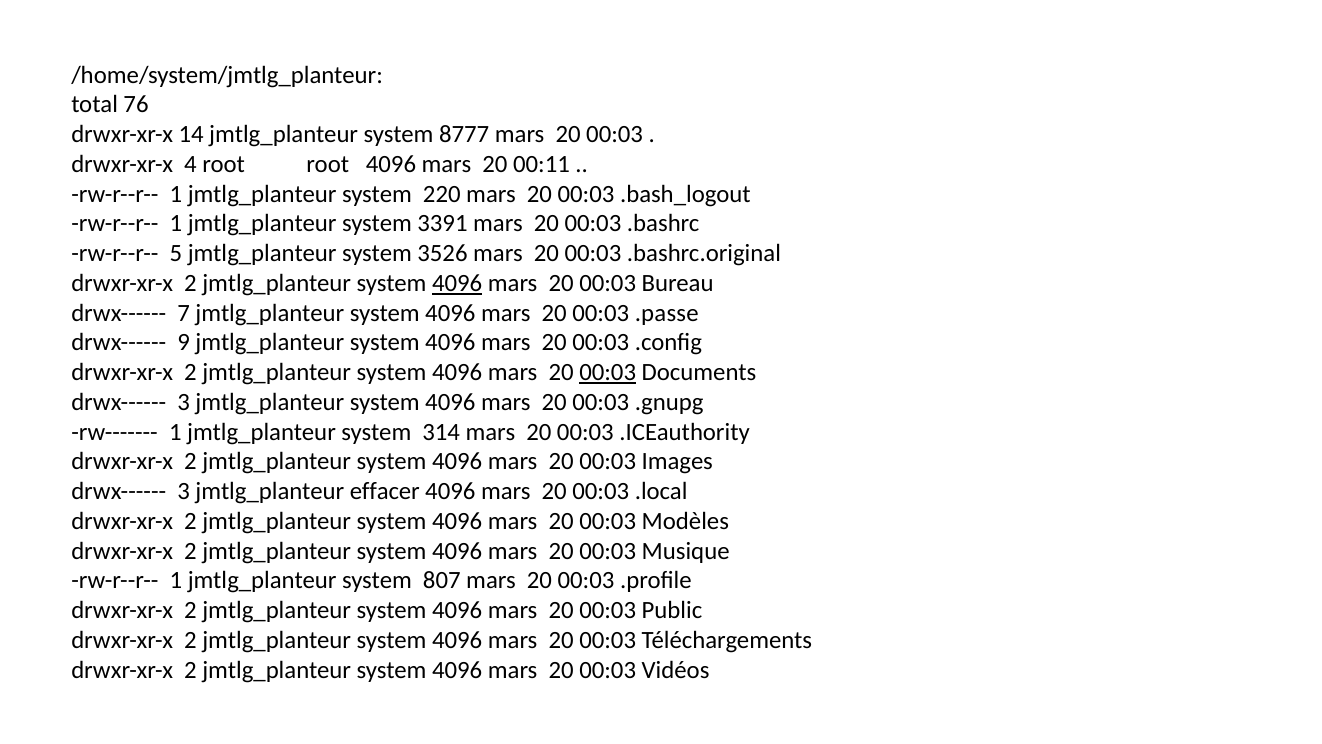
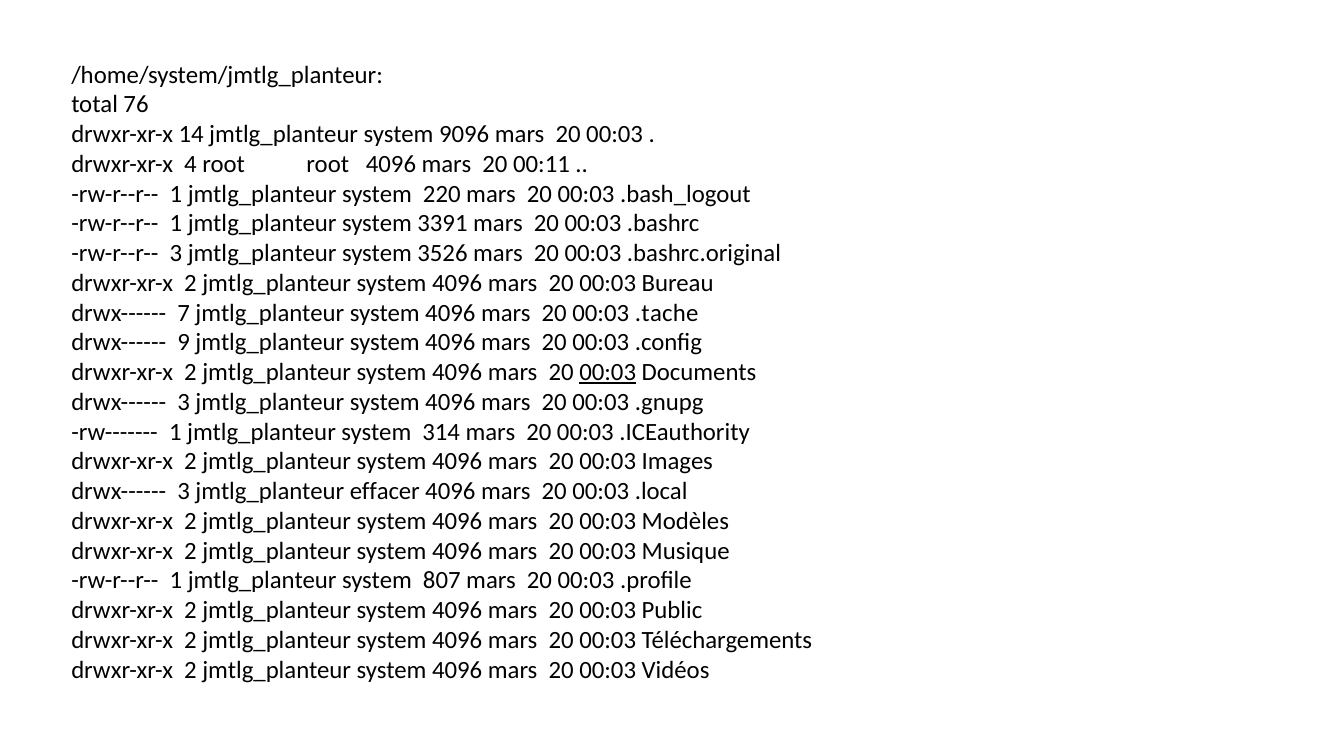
8777: 8777 -> 9096
rw-r--r-- 5: 5 -> 3
4096 at (457, 283) underline: present -> none
.passe: .passe -> .tache
